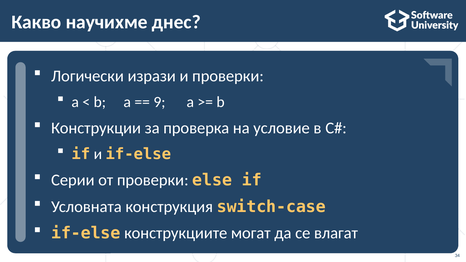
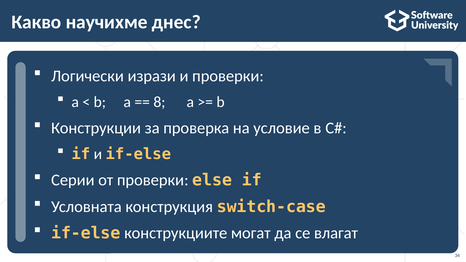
9: 9 -> 8
